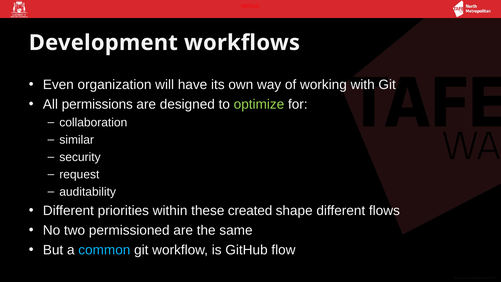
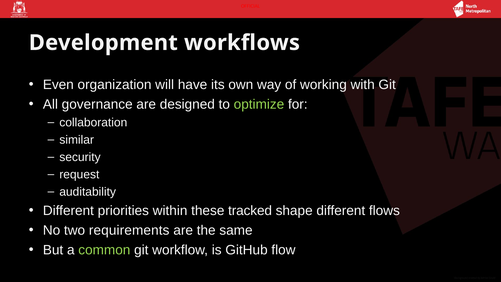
permissions: permissions -> governance
created: created -> tracked
permissioned: permissioned -> requirements
common colour: light blue -> light green
